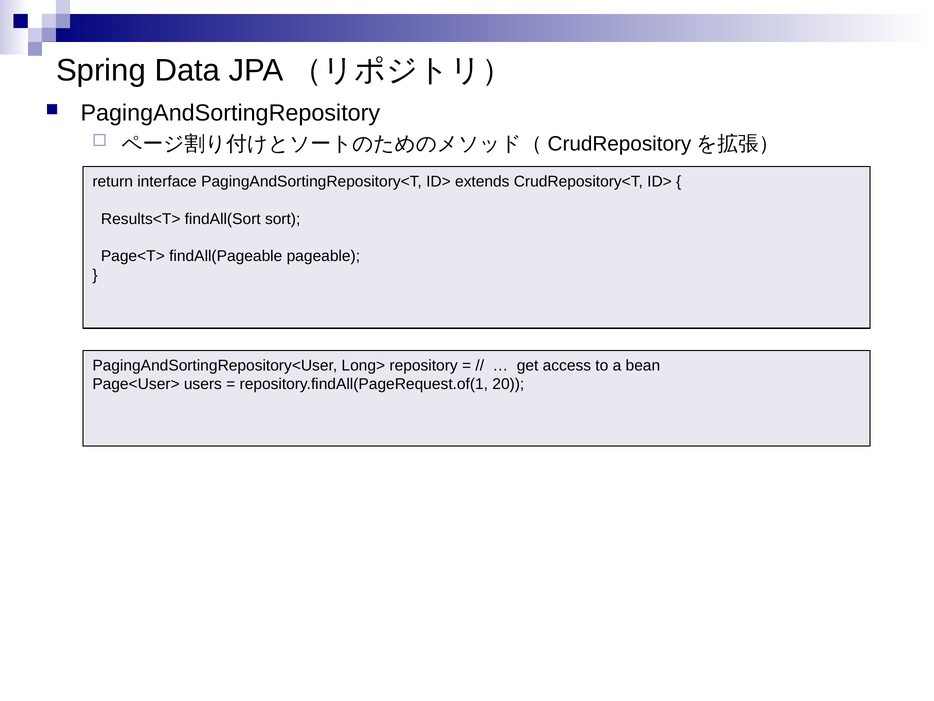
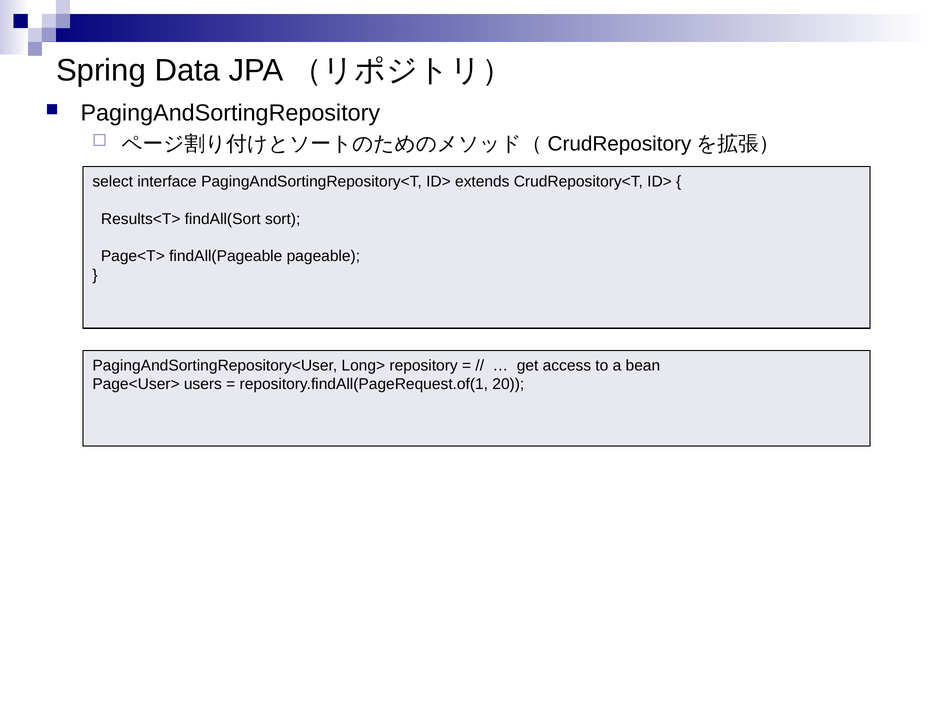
return: return -> select
